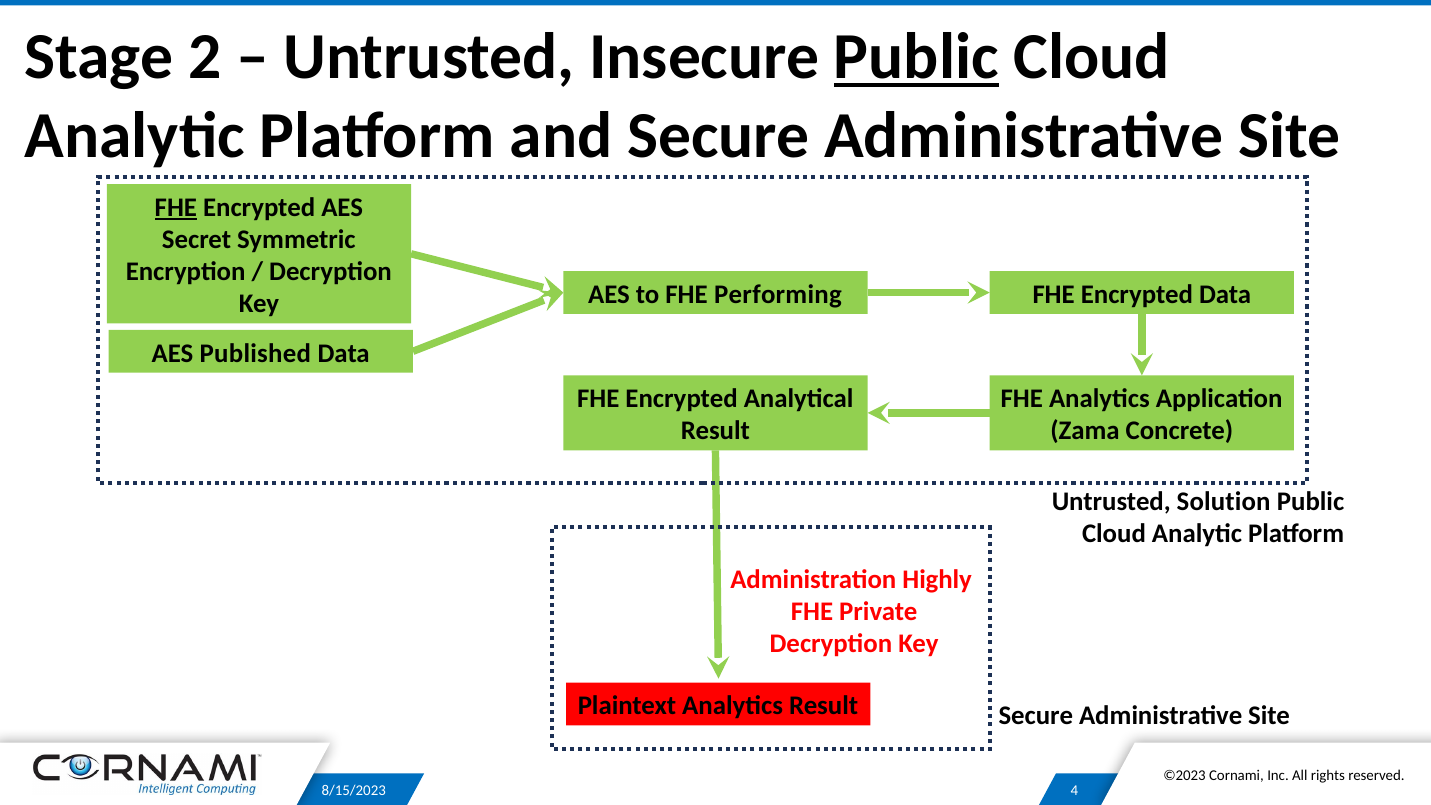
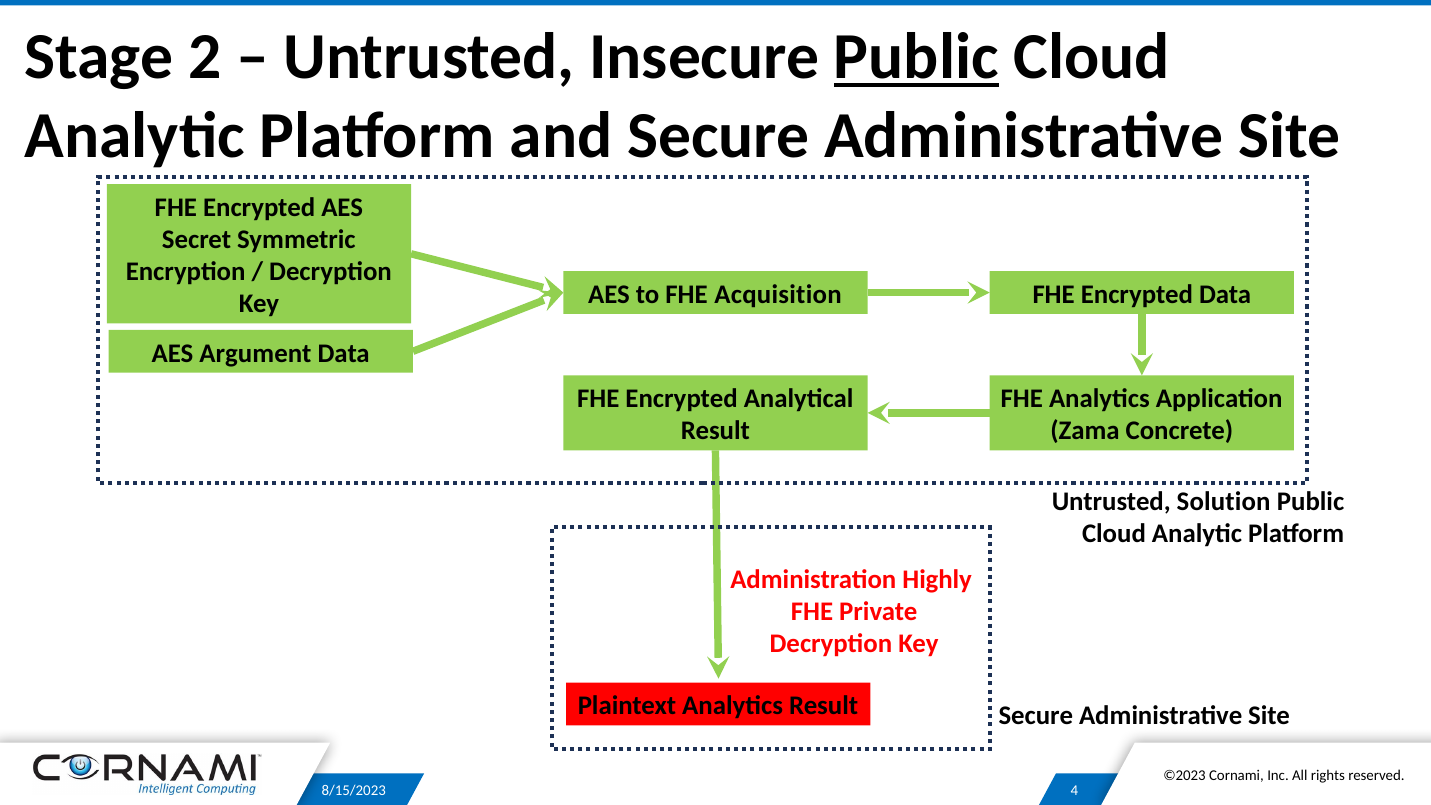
FHE at (176, 207) underline: present -> none
Performing: Performing -> Acquisition
Published: Published -> Argument
